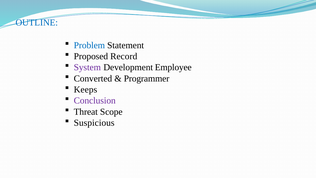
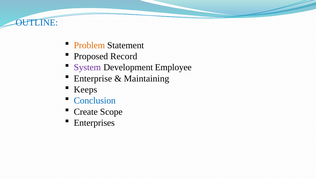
Problem colour: blue -> orange
Converted: Converted -> Enterprise
Programmer: Programmer -> Maintaining
Conclusion colour: purple -> blue
Threat: Threat -> Create
Suspicious: Suspicious -> Enterprises
